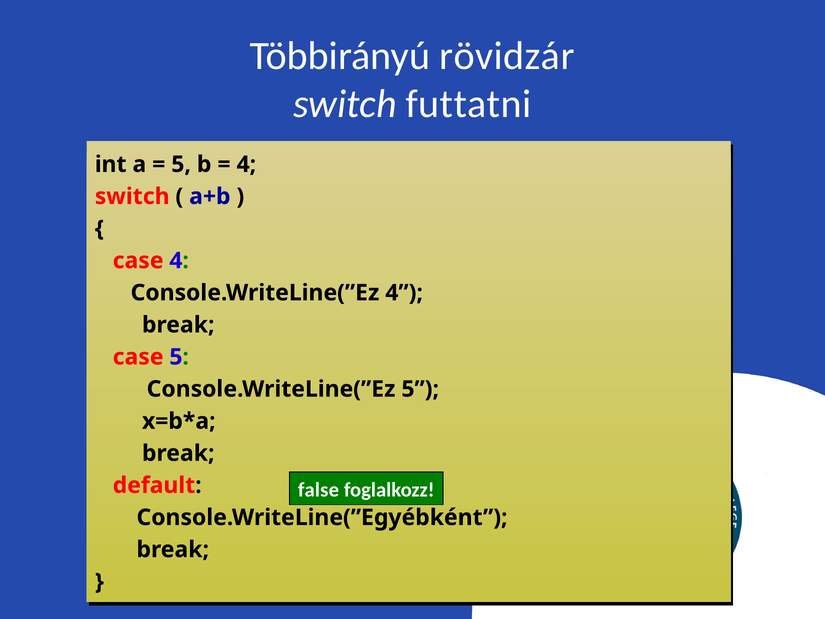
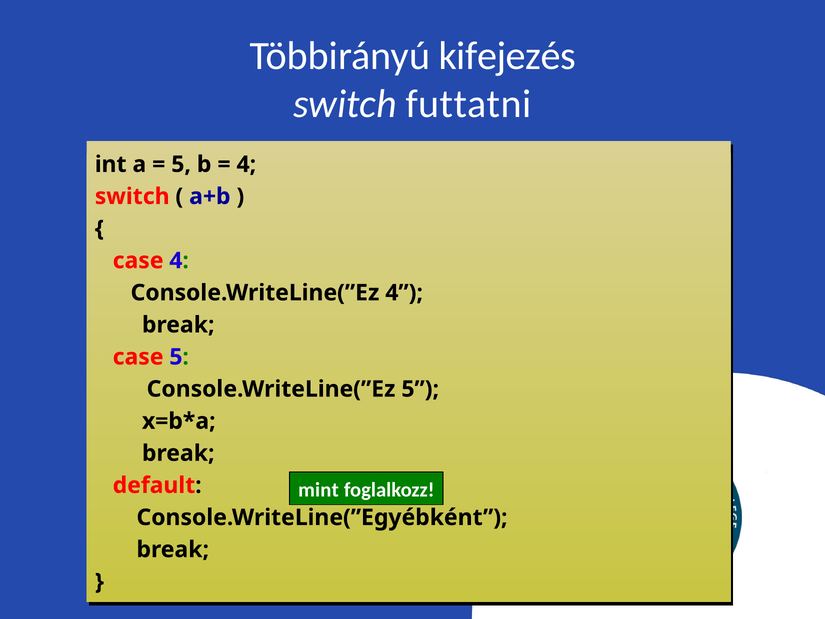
rövidzár: rövidzár -> kifejezés
false: false -> mint
